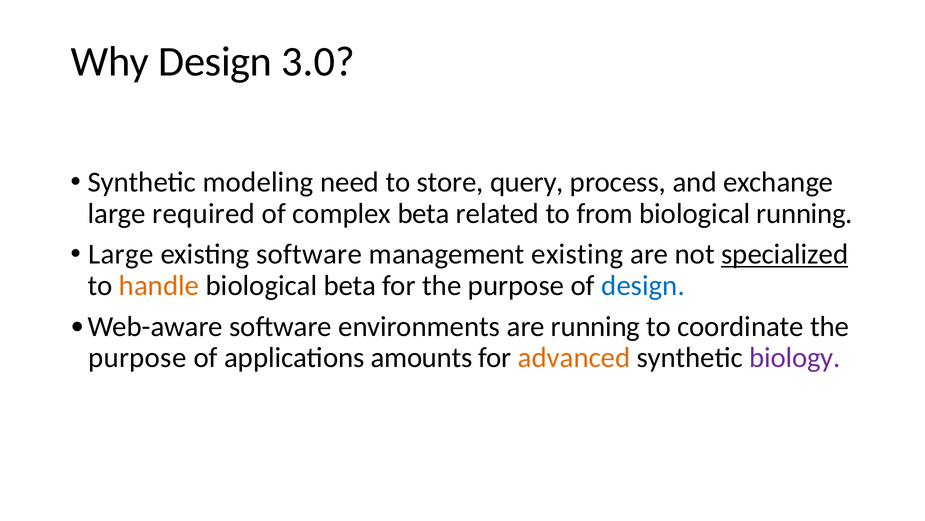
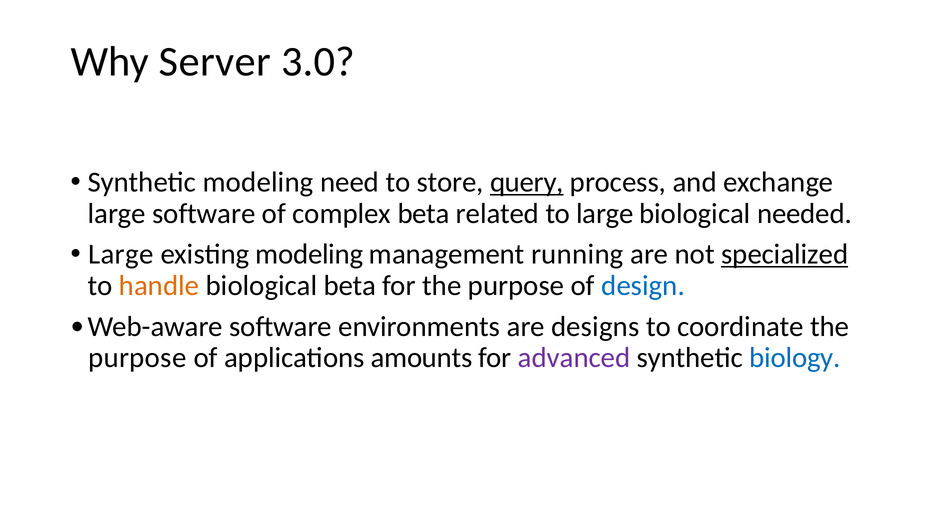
Why Design: Design -> Server
query underline: none -> present
large required: required -> software
to from: from -> large
biological running: running -> needed
existing software: software -> modeling
management existing: existing -> running
are running: running -> designs
advanced colour: orange -> purple
biology colour: purple -> blue
